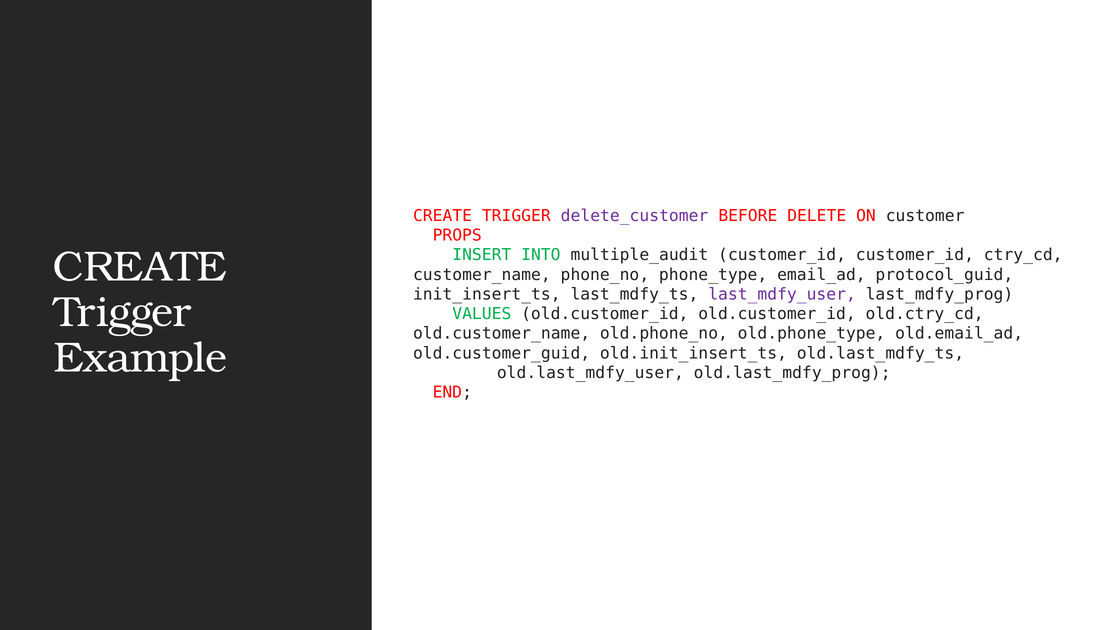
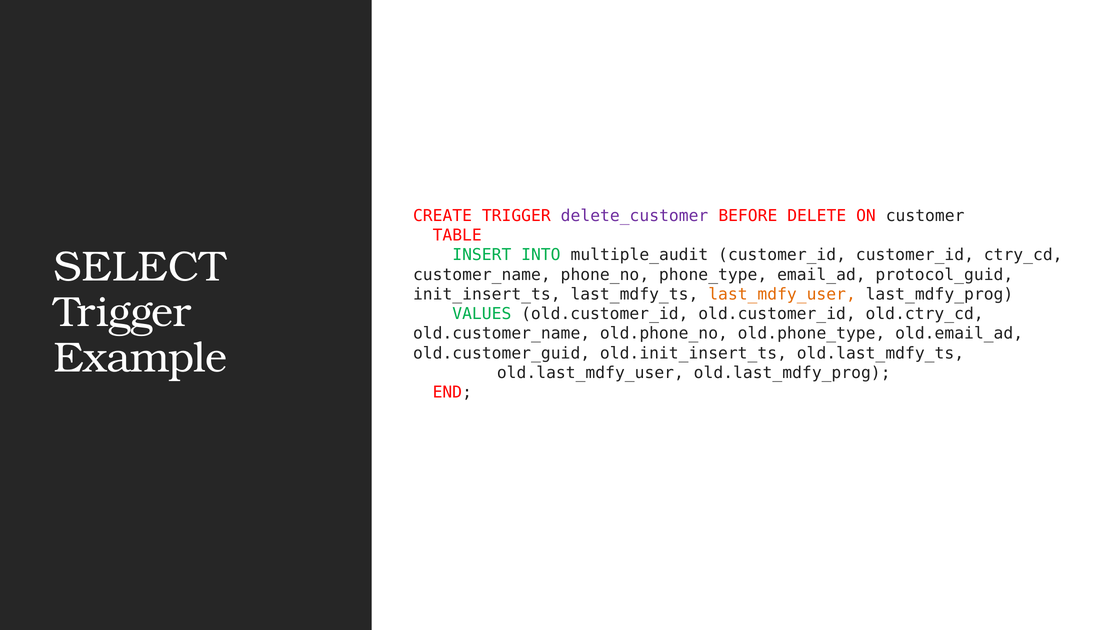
PROPS: PROPS -> TABLE
CREATE at (140, 267): CREATE -> SELECT
last_mdfy_user colour: purple -> orange
